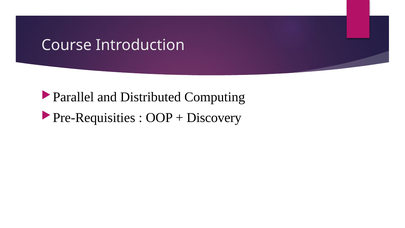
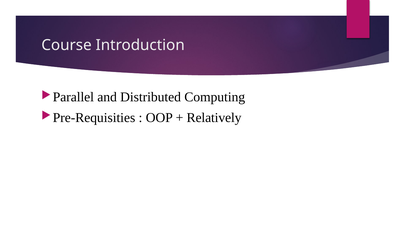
Discovery: Discovery -> Relatively
